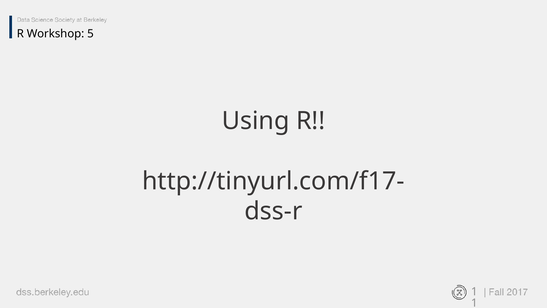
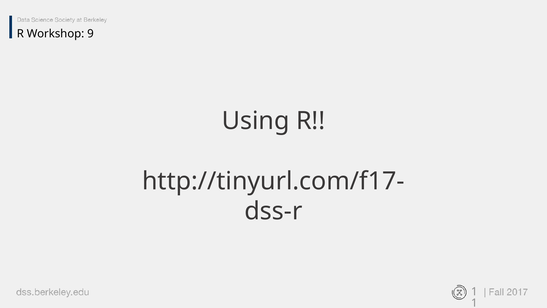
5: 5 -> 9
